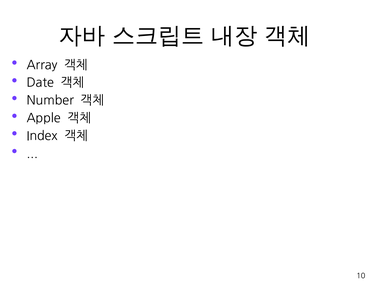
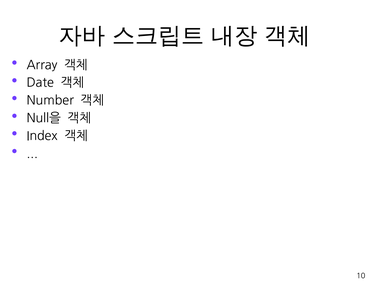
Apple: Apple -> Null을
